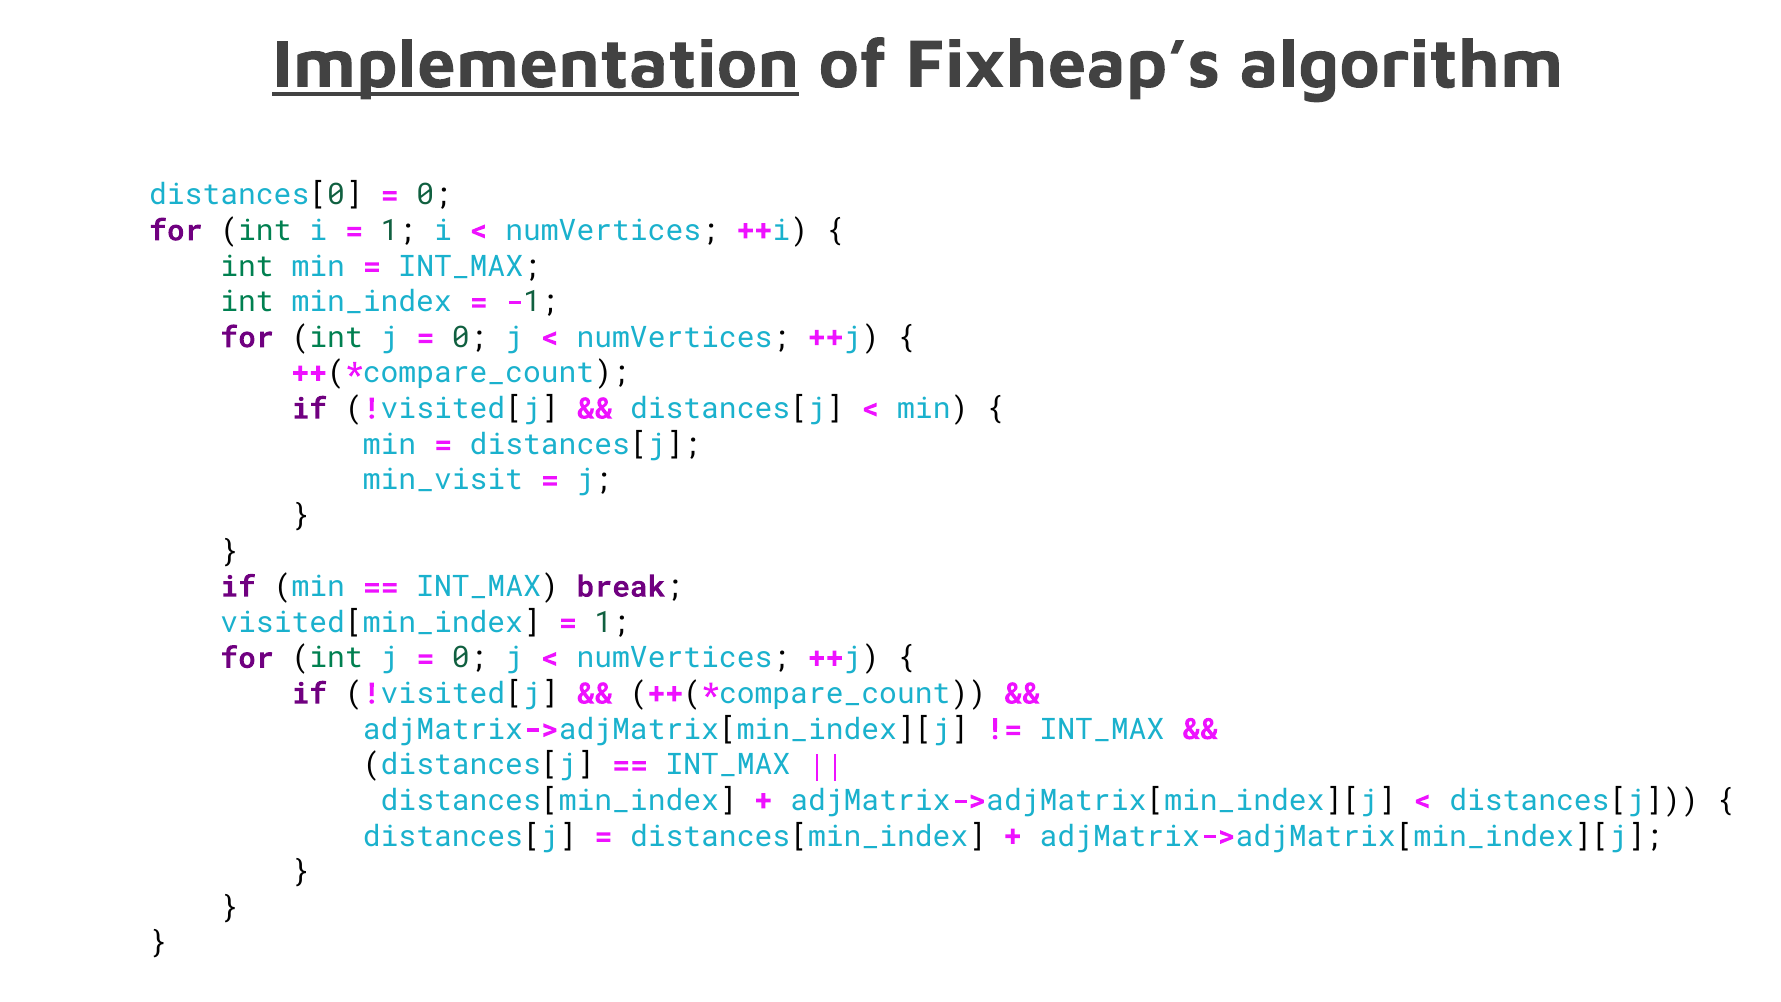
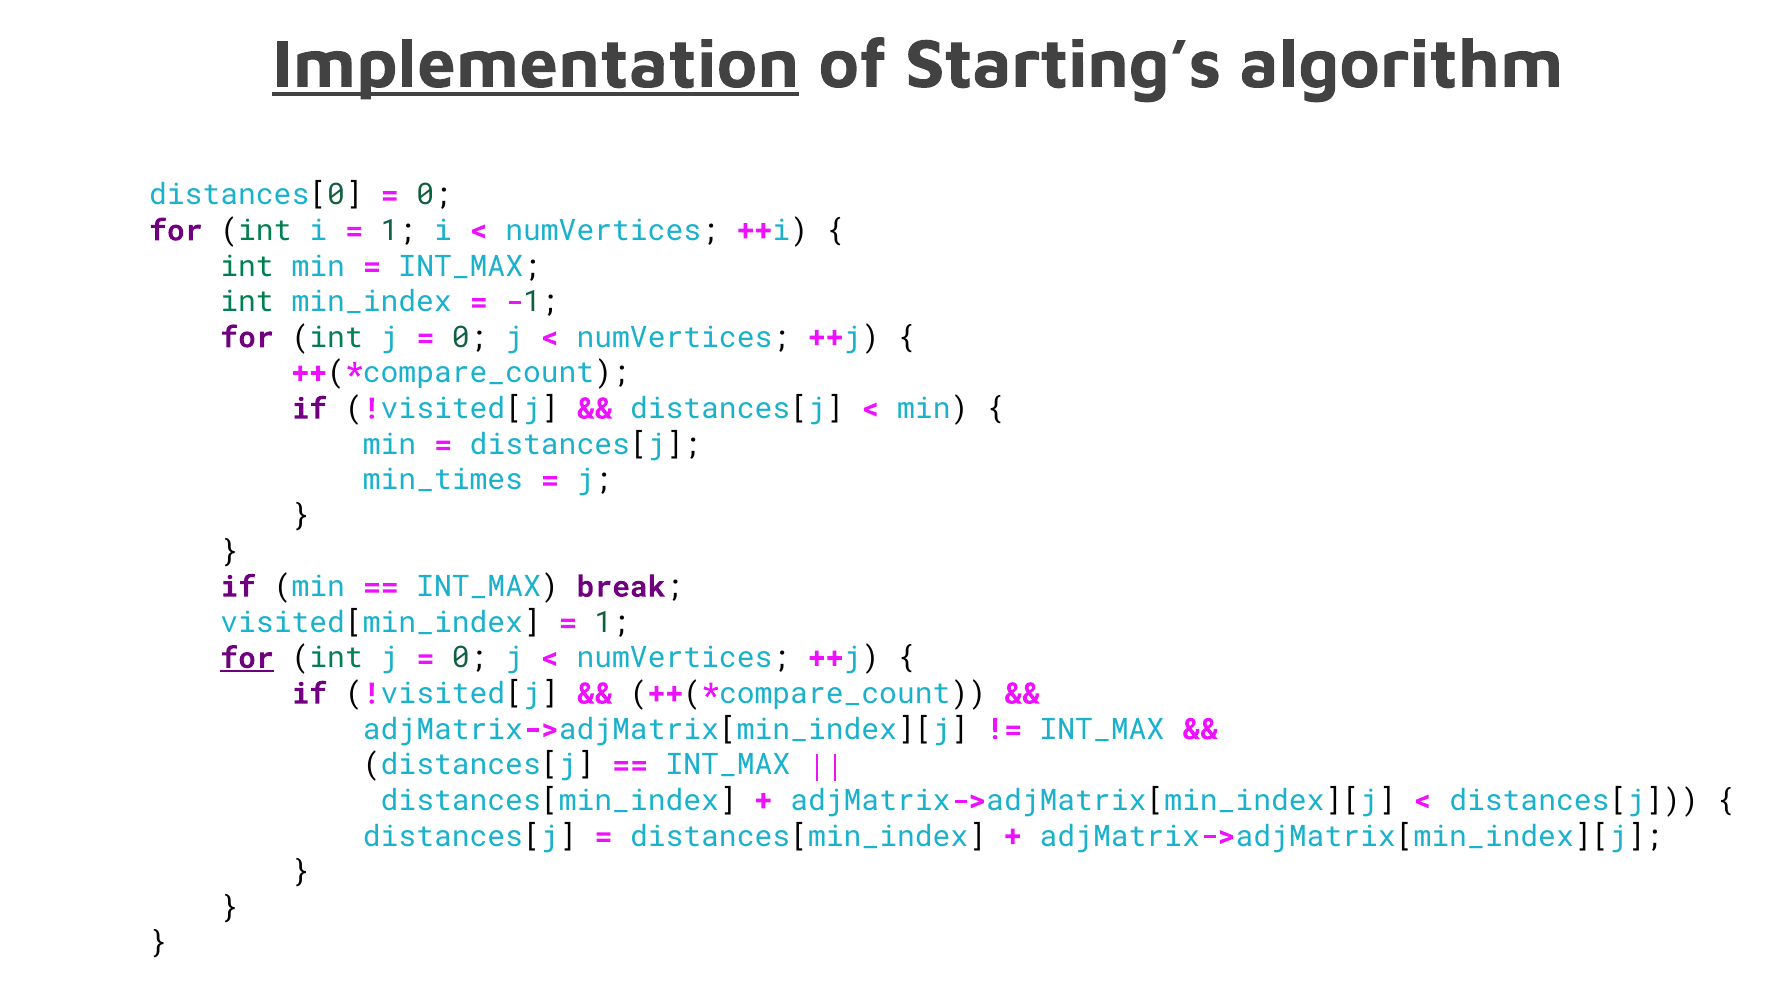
Fixheap’s: Fixheap’s -> Starting’s
min_visit: min_visit -> min_times
for at (247, 658) underline: none -> present
